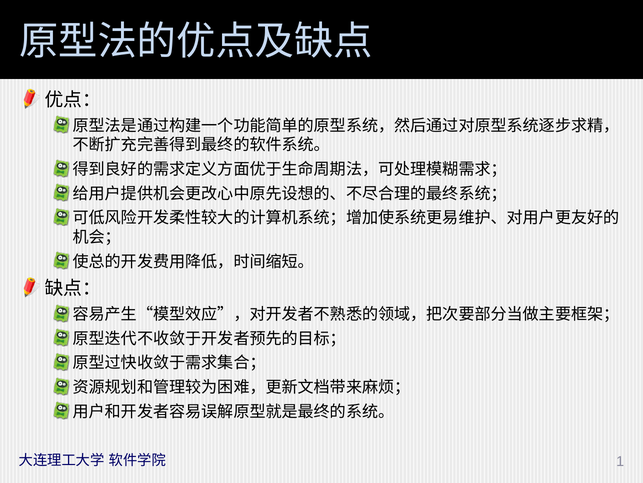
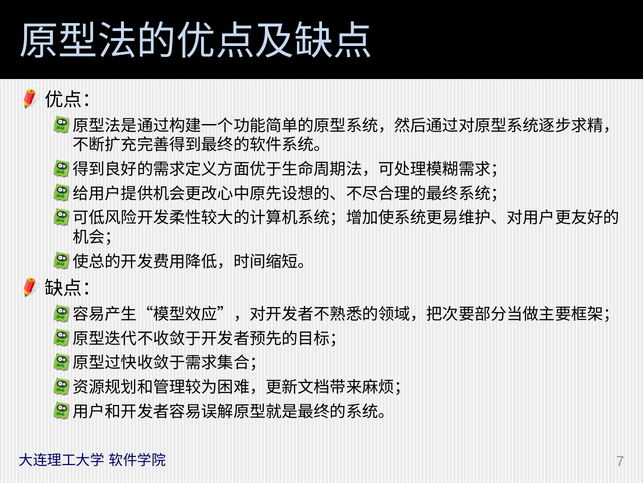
1: 1 -> 7
